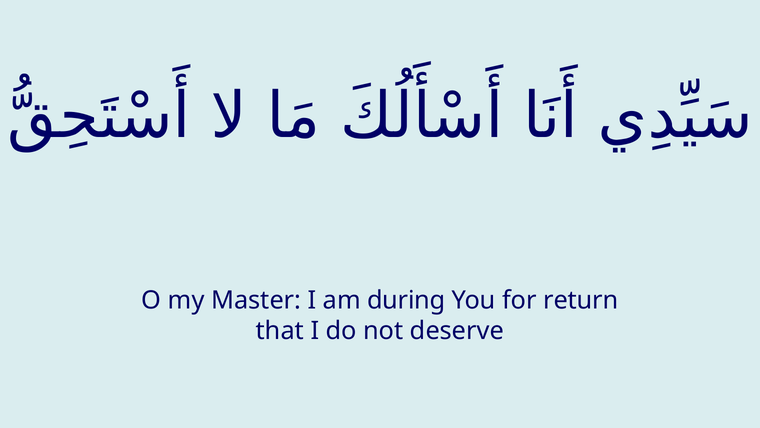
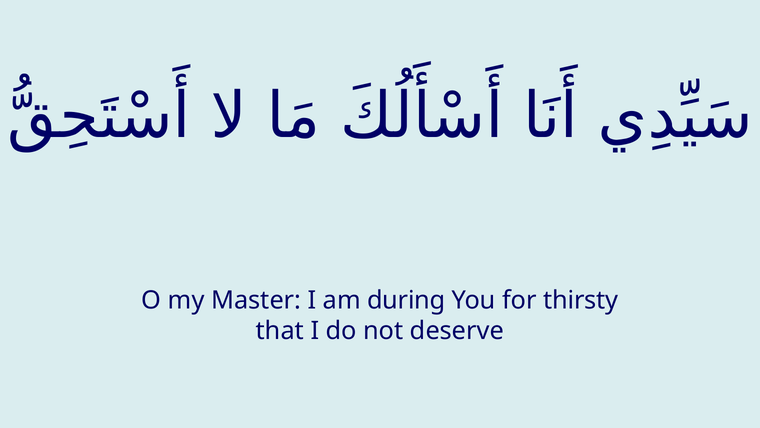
return: return -> thirsty
